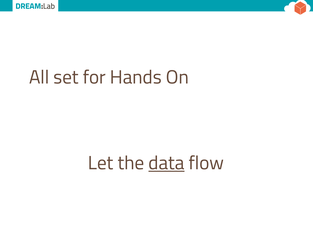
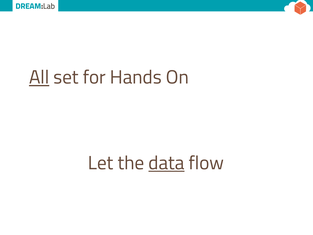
All underline: none -> present
